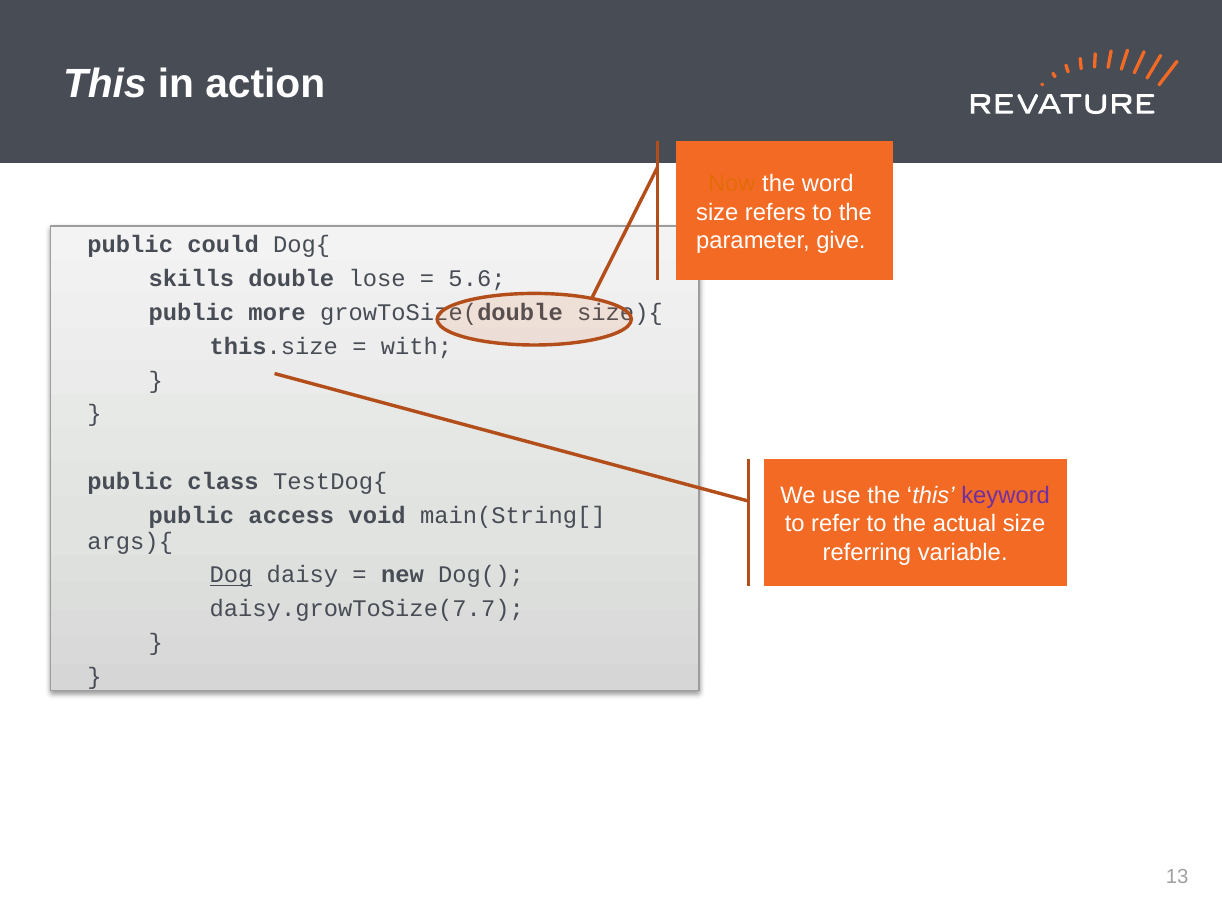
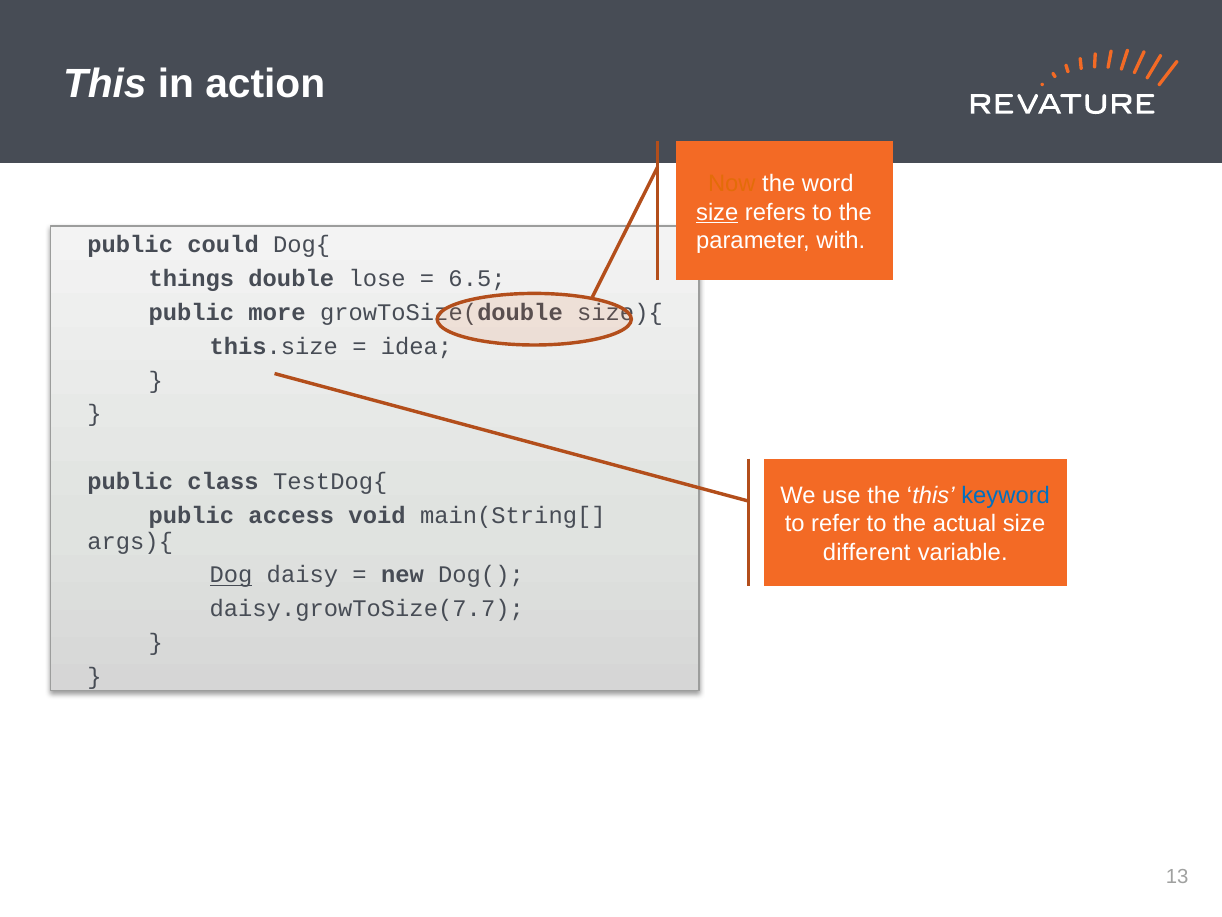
size at (717, 212) underline: none -> present
give: give -> with
skills: skills -> things
5.6: 5.6 -> 6.5
with: with -> idea
keyword colour: purple -> blue
referring: referring -> different
